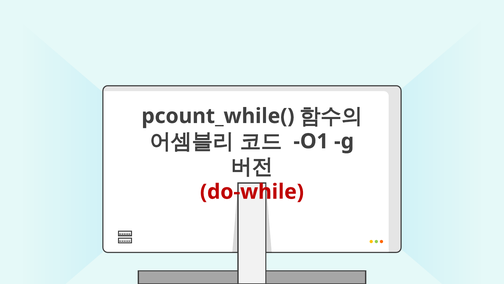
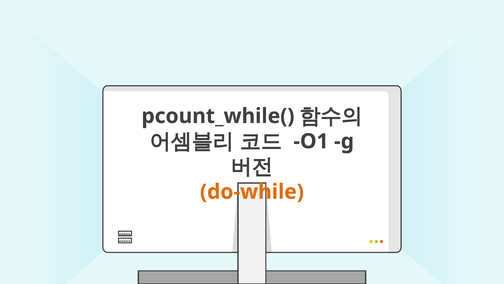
do-while colour: red -> orange
